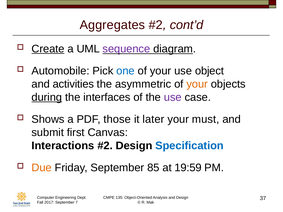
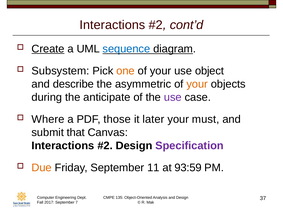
Aggregates at (112, 25): Aggregates -> Interactions
sequence colour: purple -> blue
Automobile: Automobile -> Subsystem
one colour: blue -> orange
activities: activities -> describe
during underline: present -> none
interfaces: interfaces -> anticipate
Shows: Shows -> Where
first: first -> that
Specification colour: blue -> purple
85: 85 -> 11
19:59: 19:59 -> 93:59
